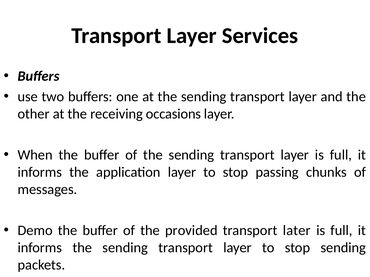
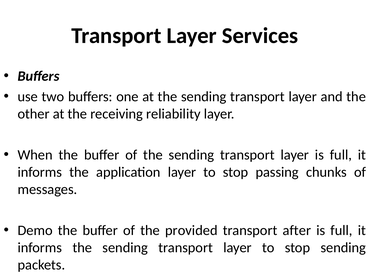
occasions: occasions -> reliability
later: later -> after
